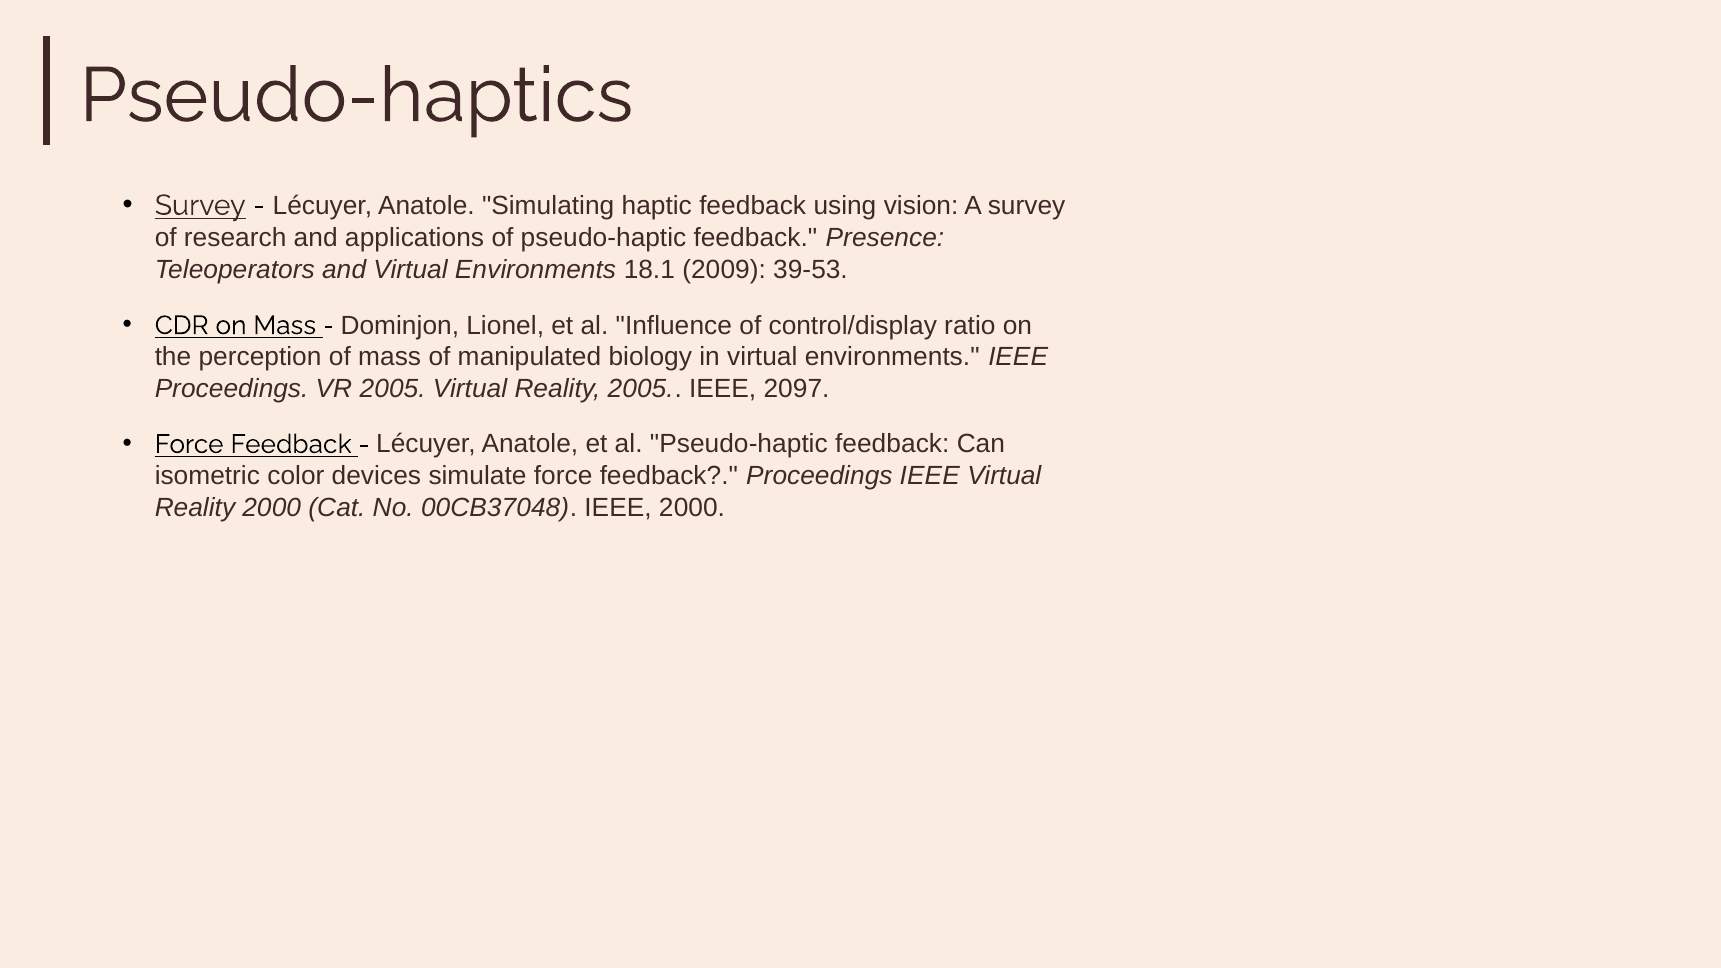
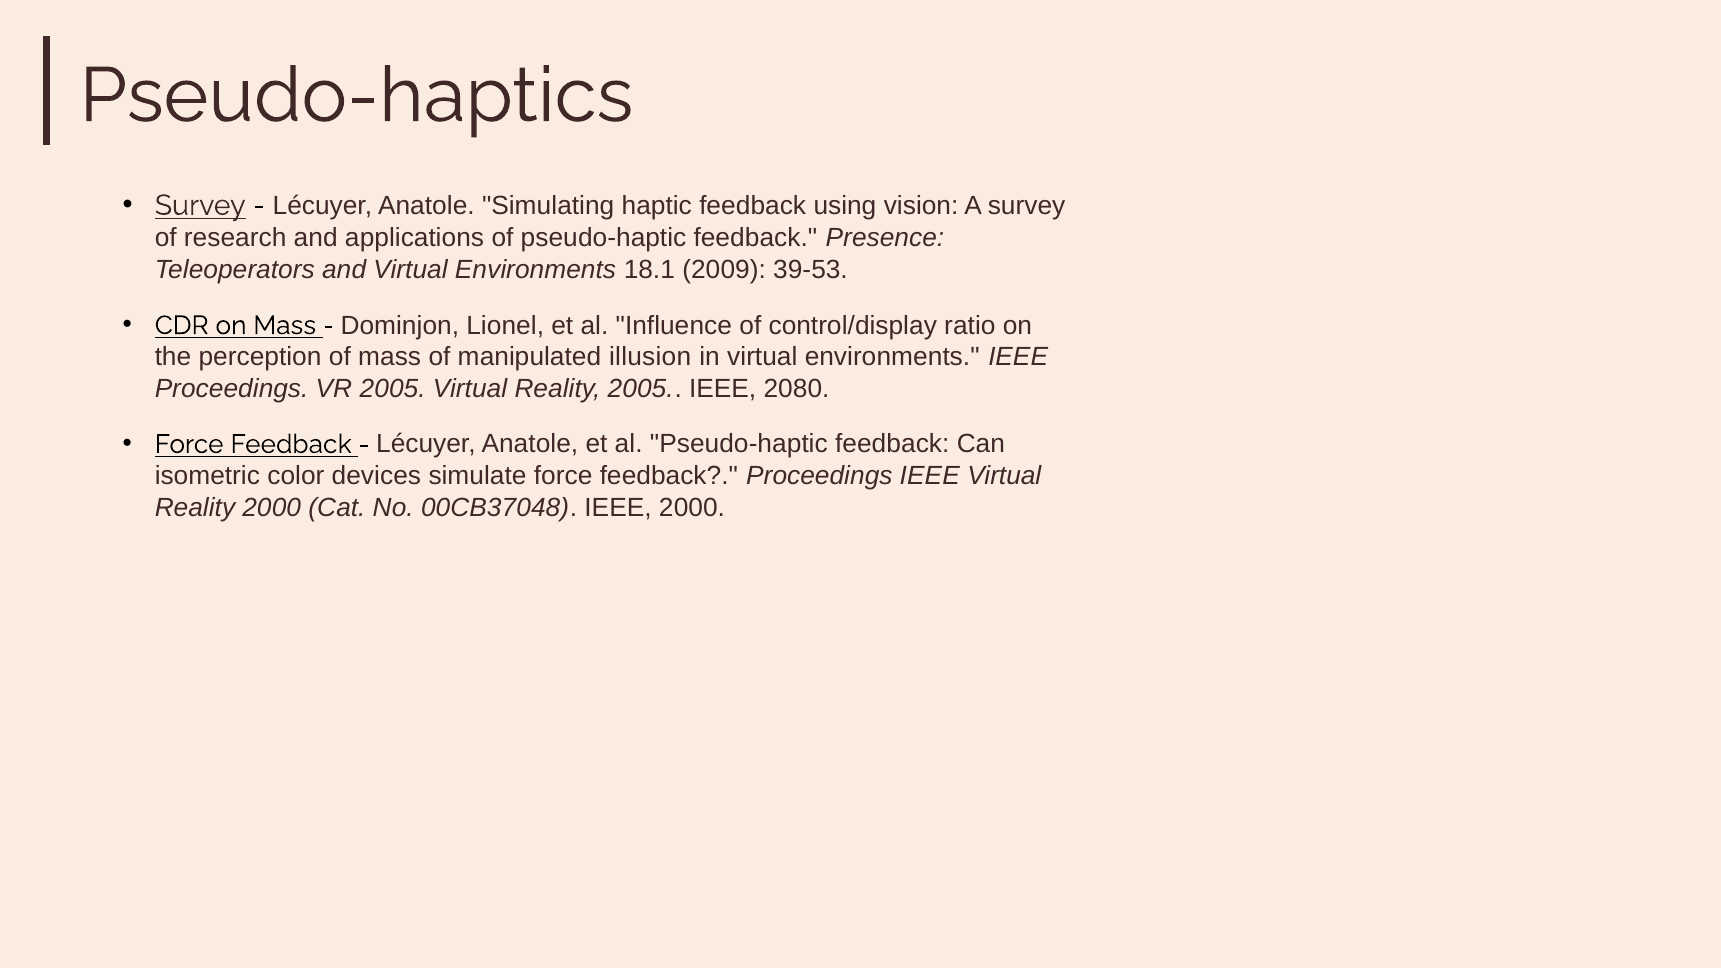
biology: biology -> illusion
2097: 2097 -> 2080
